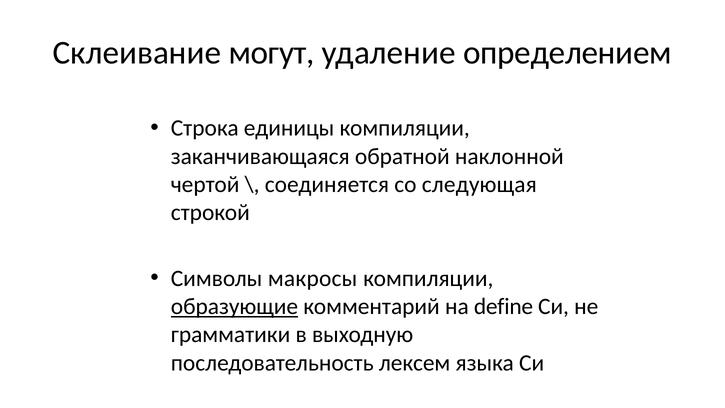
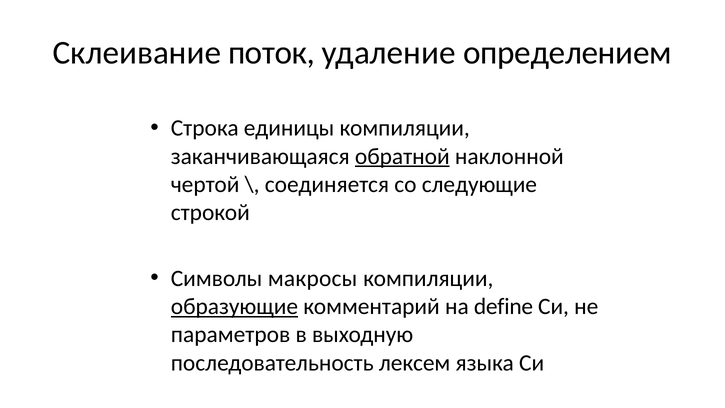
могут: могут -> поток
обратной underline: none -> present
следующая: следующая -> следующие
грамматики: грамматики -> параметров
